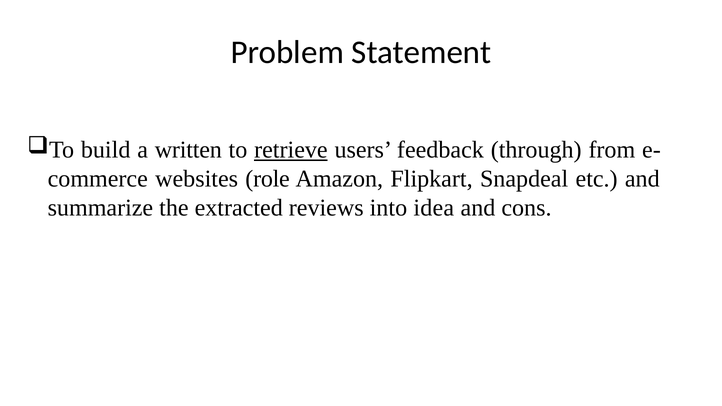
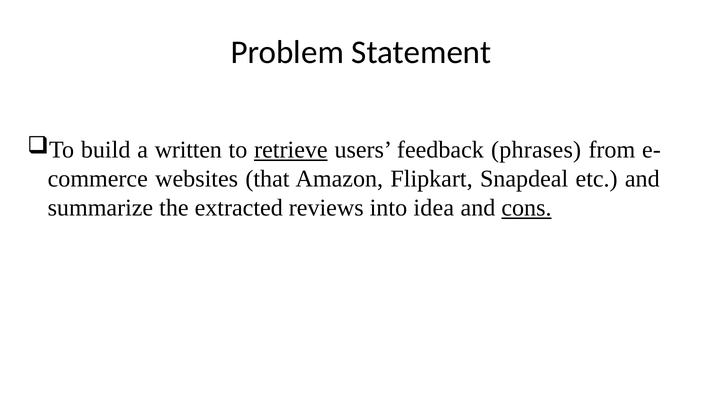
through: through -> phrases
role: role -> that
cons underline: none -> present
